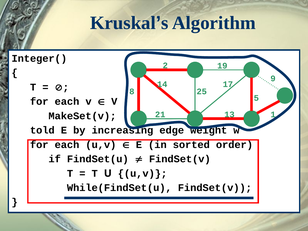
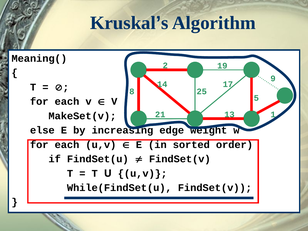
Integer(: Integer( -> Meaning(
told: told -> else
